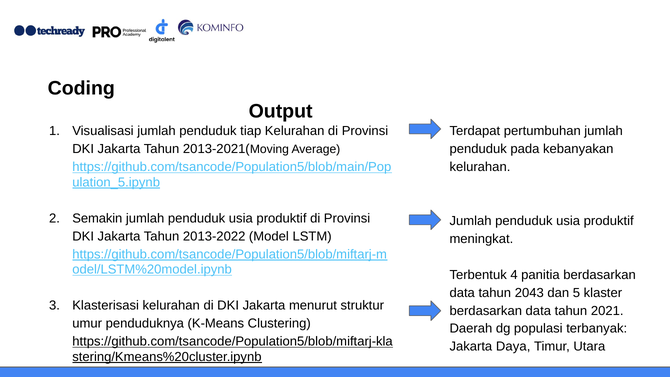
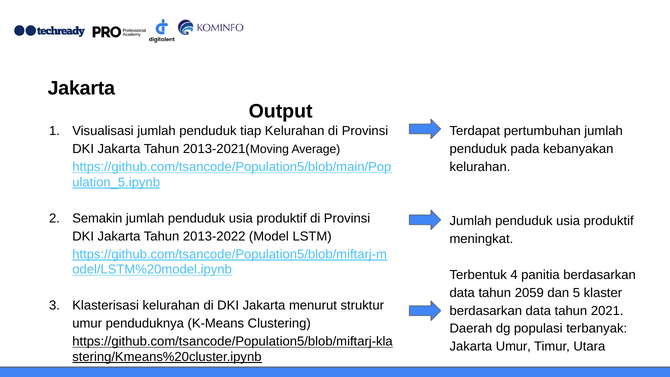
Coding at (81, 88): Coding -> Jakarta
2043: 2043 -> 2059
Jakarta Daya: Daya -> Umur
